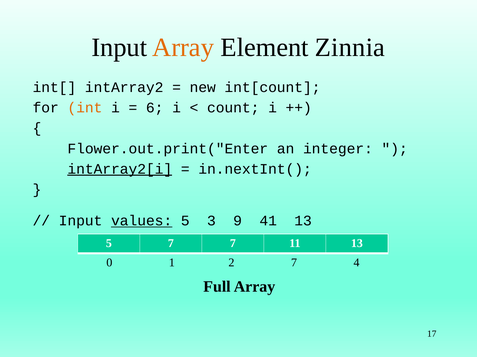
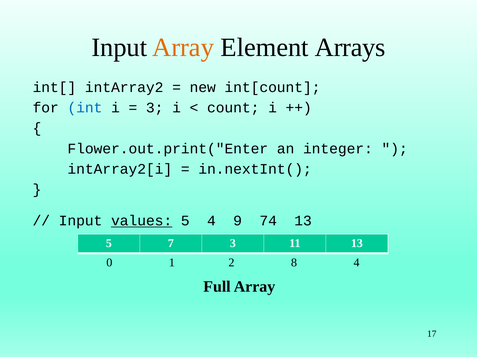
Zinnia: Zinnia -> Arrays
int colour: orange -> blue
6 at (155, 108): 6 -> 3
intArray2[i underline: present -> none
5 3: 3 -> 4
41: 41 -> 74
7 7: 7 -> 3
2 7: 7 -> 8
